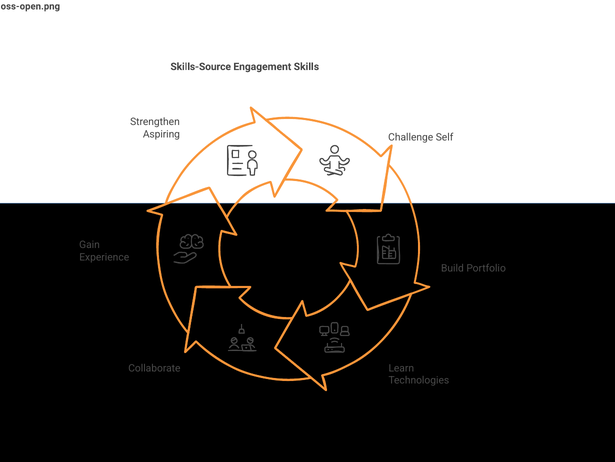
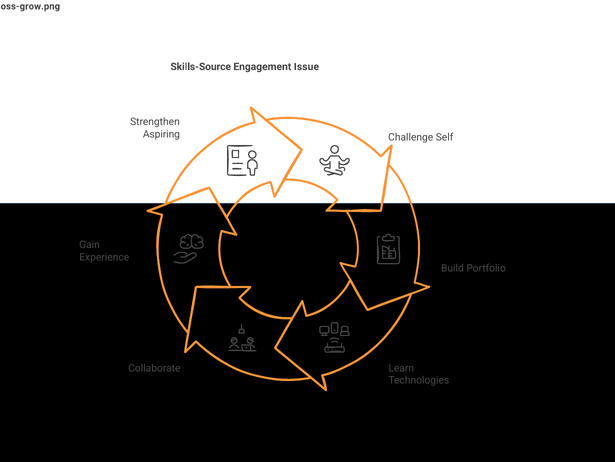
oss-open.png: oss-open.png -> oss-grow.png
Skills: Skills -> Issue
